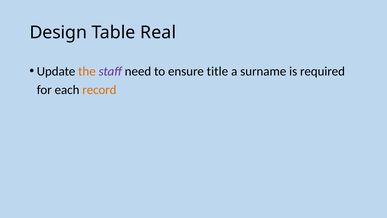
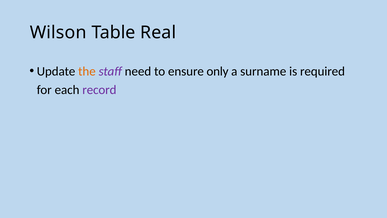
Design: Design -> Wilson
title: title -> only
record colour: orange -> purple
